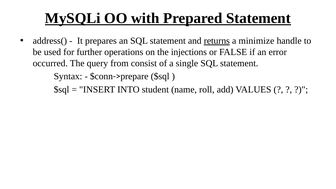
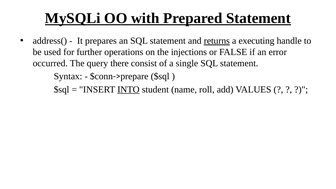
minimize: minimize -> executing
from: from -> there
INTO underline: none -> present
